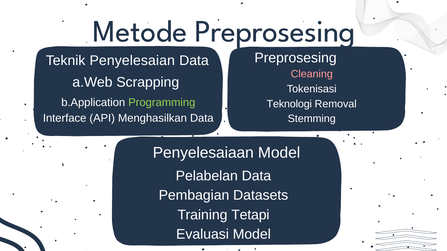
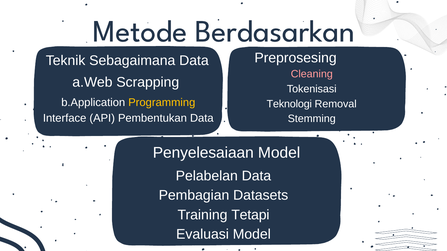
Metode Preprosesing: Preprosesing -> Berdasarkan
Penyelesaian: Penyelesaian -> Sebagaimana
Programming colour: light green -> yellow
Menghasilkan: Menghasilkan -> Pembentukan
